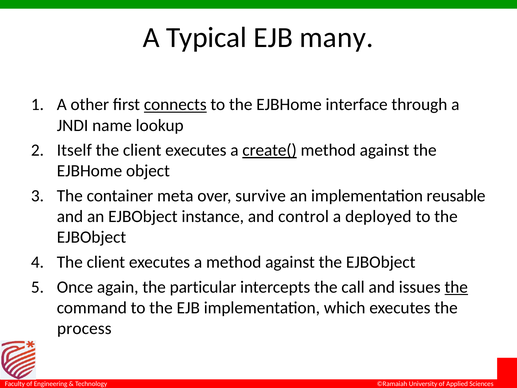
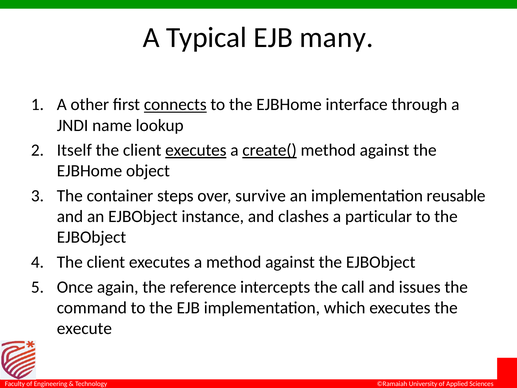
executes at (196, 150) underline: none -> present
meta: meta -> steps
control: control -> clashes
deployed: deployed -> particular
particular: particular -> reference
the at (456, 287) underline: present -> none
process: process -> execute
